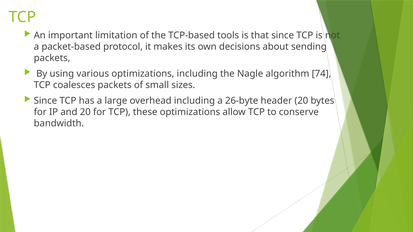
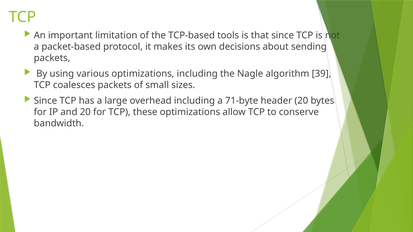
74: 74 -> 39
26-byte: 26-byte -> 71-byte
